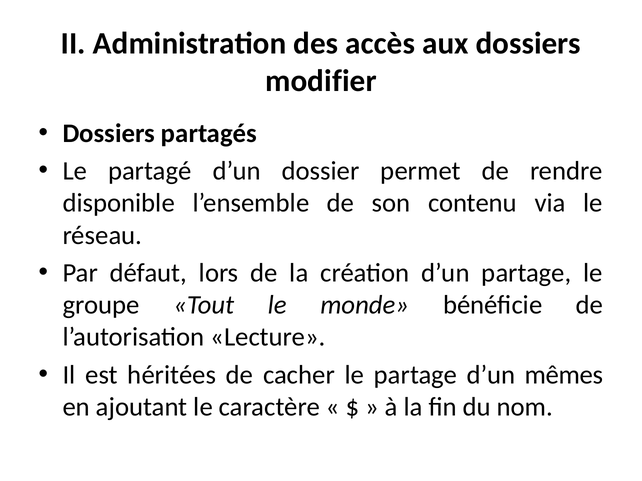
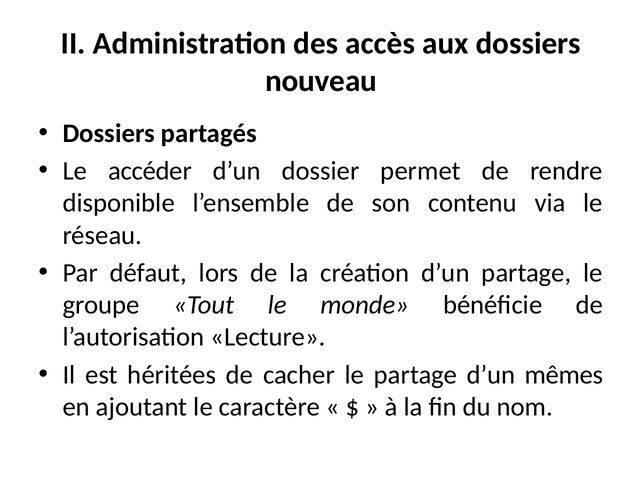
modifier: modifier -> nouveau
partagé: partagé -> accéder
